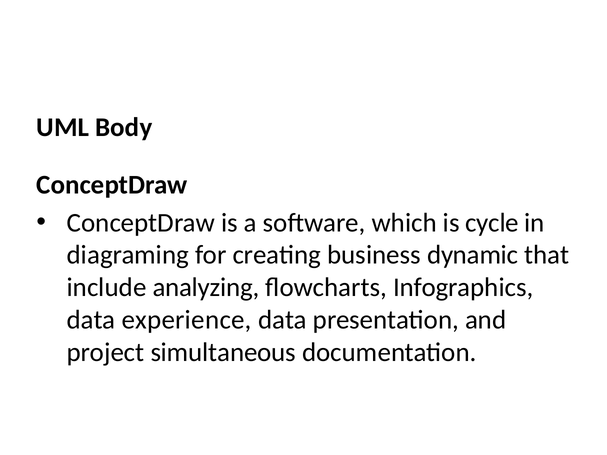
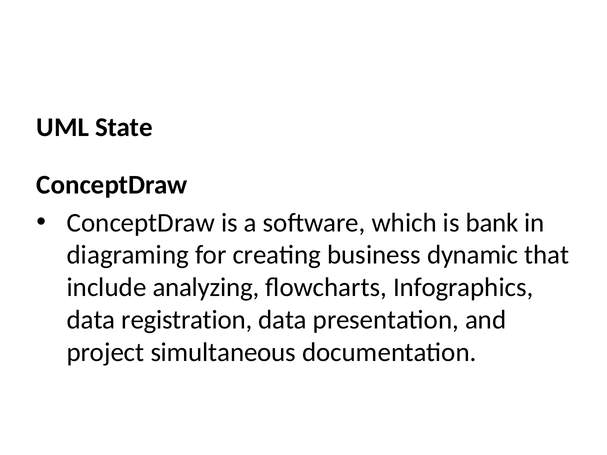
Body: Body -> State
cycle: cycle -> bank
experience: experience -> registration
